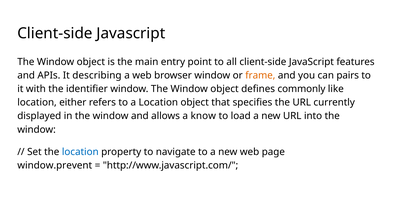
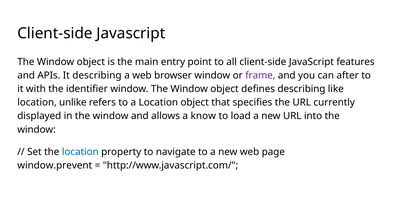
frame colour: orange -> purple
pairs: pairs -> after
defines commonly: commonly -> describing
either: either -> unlike
